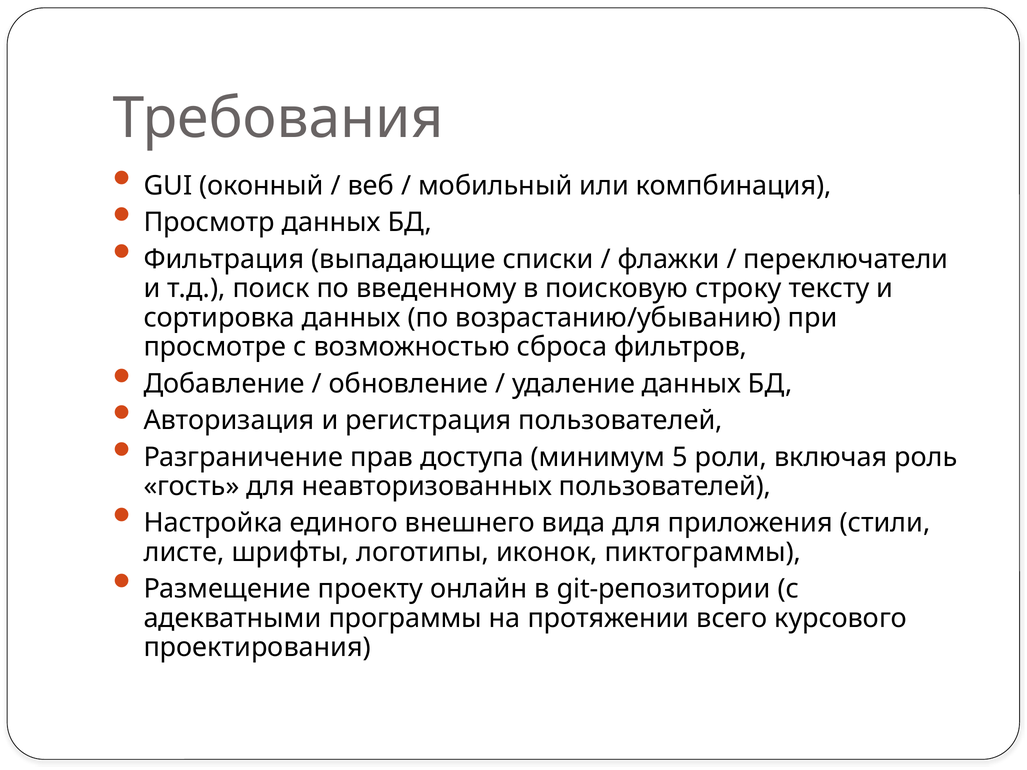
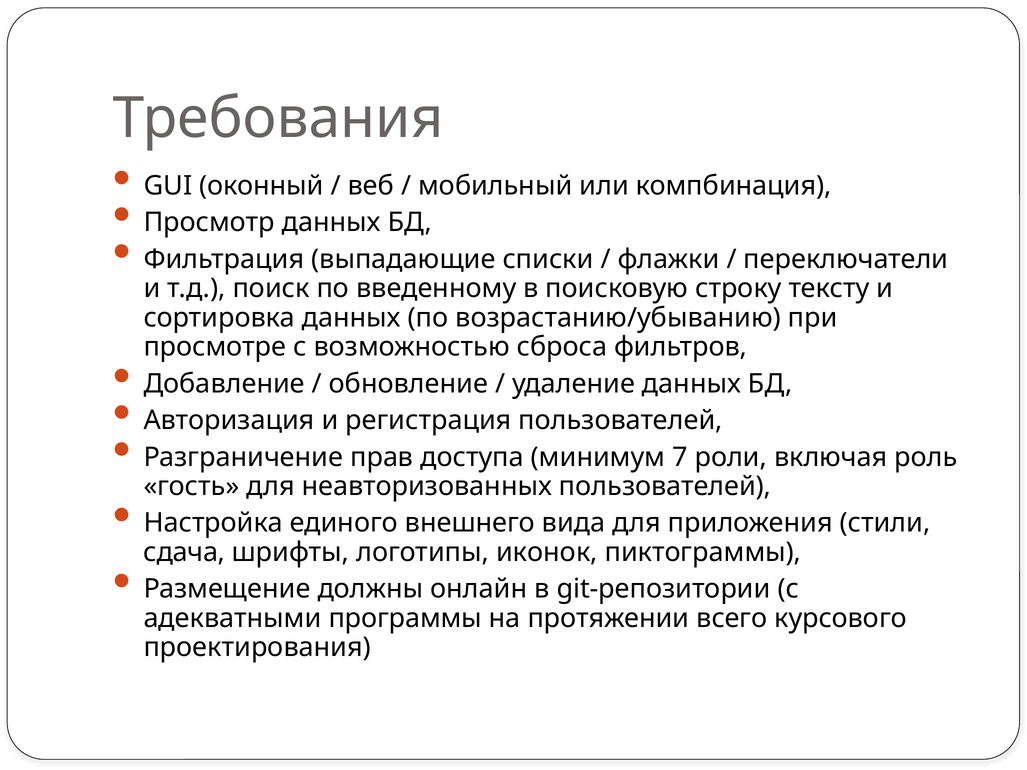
5: 5 -> 7
листе: листе -> сдача
проекту: проекту -> должны
